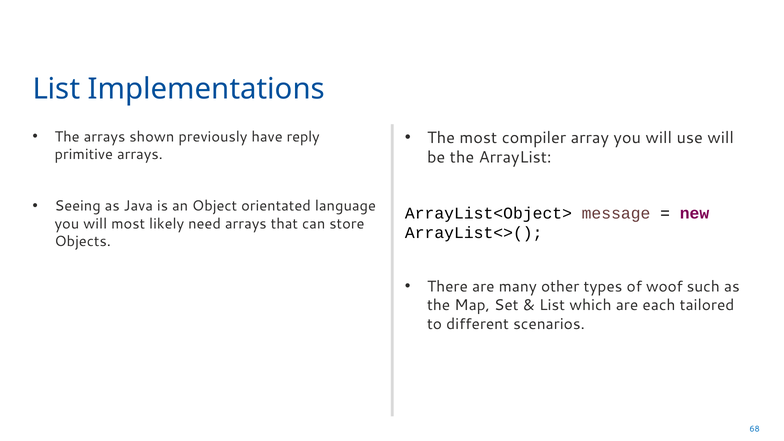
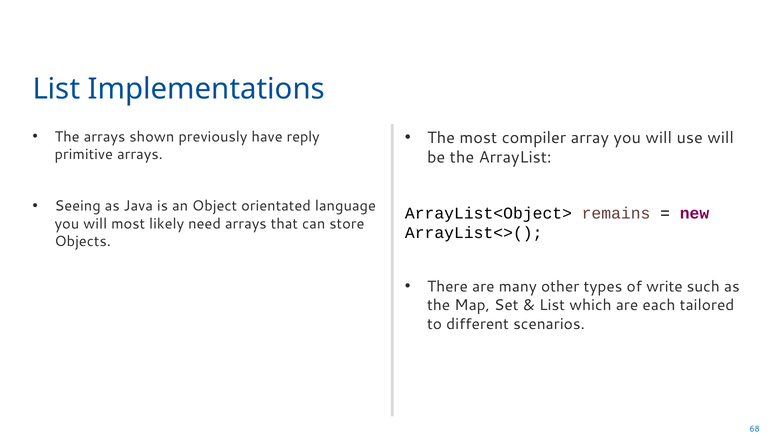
message: message -> remains
woof: woof -> write
